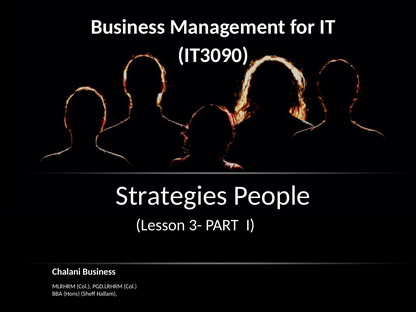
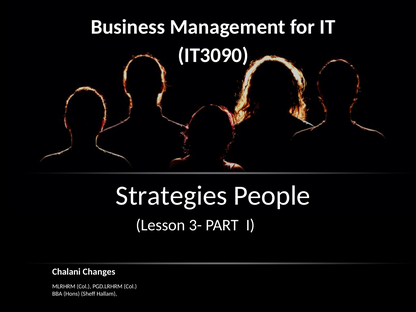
Chalani Business: Business -> Changes
